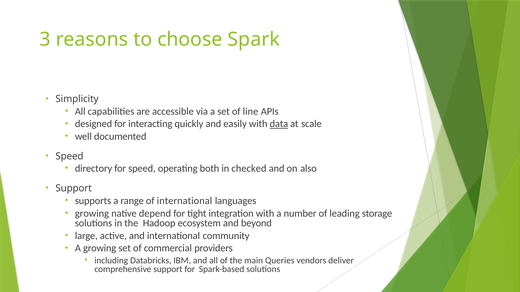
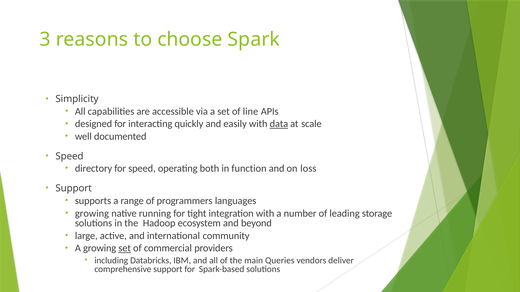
checked: checked -> function
also: also -> loss
of international: international -> programmers
depend: depend -> running
set at (125, 249) underline: none -> present
